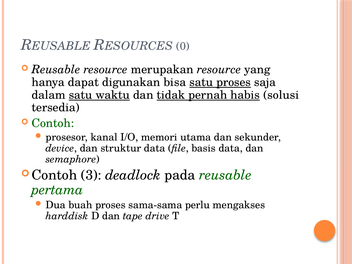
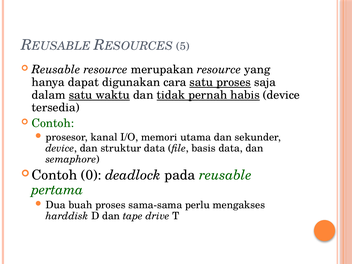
0: 0 -> 5
bisa: bisa -> cara
habis solusi: solusi -> device
3: 3 -> 0
